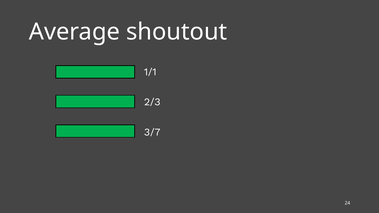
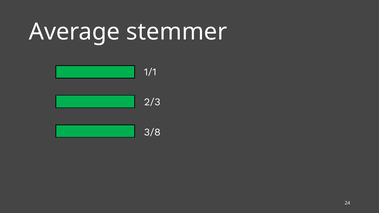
shoutout: shoutout -> stemmer
3/7: 3/7 -> 3/8
